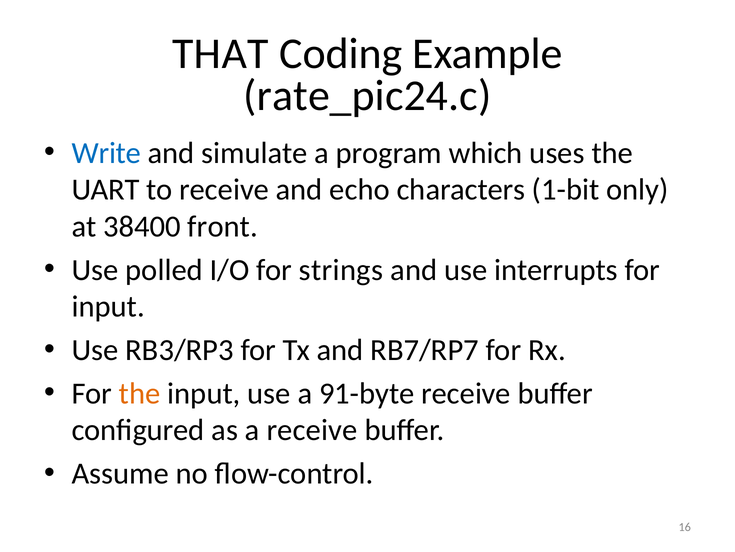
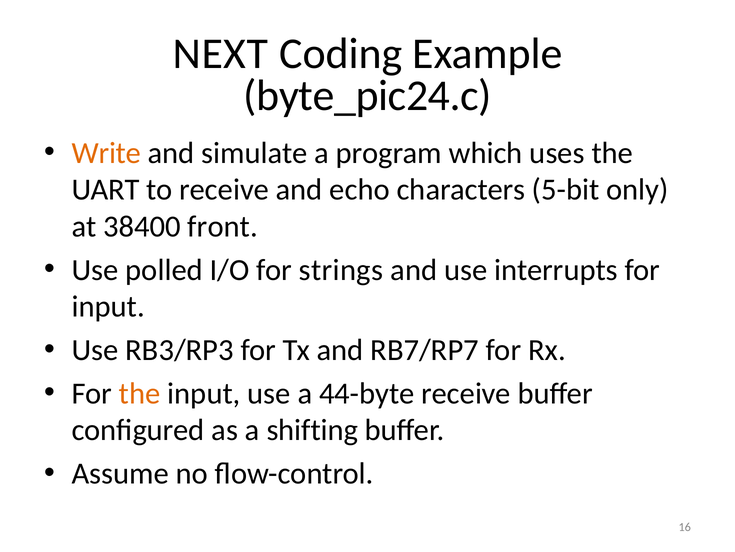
THAT: THAT -> NEXT
rate_pic24.c: rate_pic24.c -> byte_pic24.c
Write colour: blue -> orange
1-bit: 1-bit -> 5-bit
91-byte: 91-byte -> 44-byte
a receive: receive -> shifting
